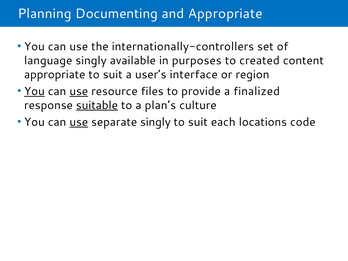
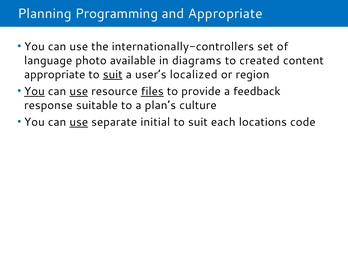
Documenting: Documenting -> Programming
language singly: singly -> photo
purposes: purposes -> diagrams
suit at (113, 74) underline: none -> present
interface: interface -> localized
files underline: none -> present
finalized: finalized -> feedback
suitable underline: present -> none
separate singly: singly -> initial
